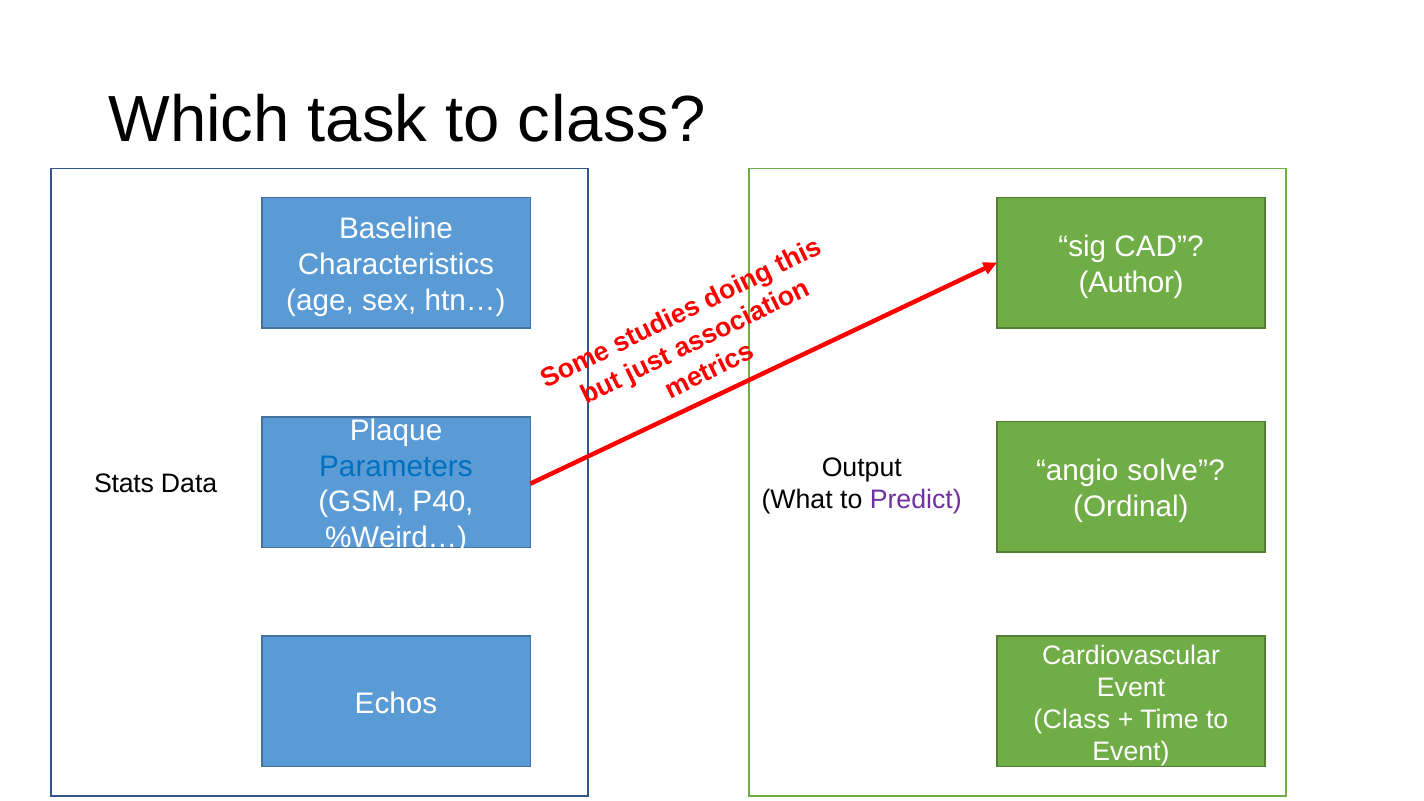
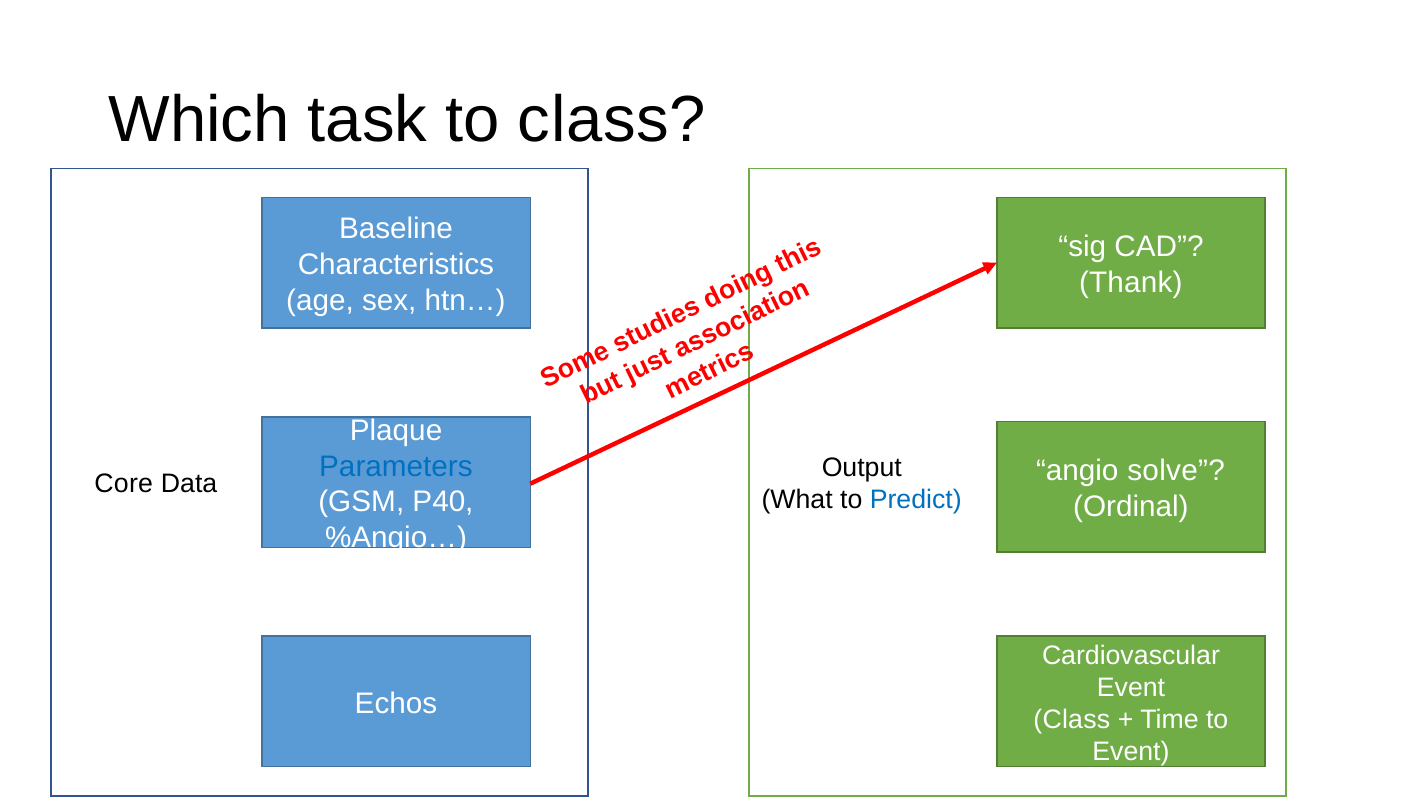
Author: Author -> Thank
Stats: Stats -> Core
Predict colour: purple -> blue
%Weird…: %Weird… -> %Angio…
